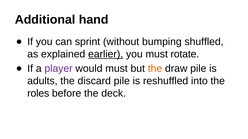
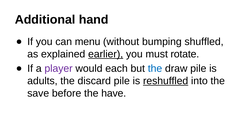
sprint: sprint -> menu
would must: must -> each
the at (155, 69) colour: orange -> blue
reshuffled underline: none -> present
roles: roles -> save
deck: deck -> have
